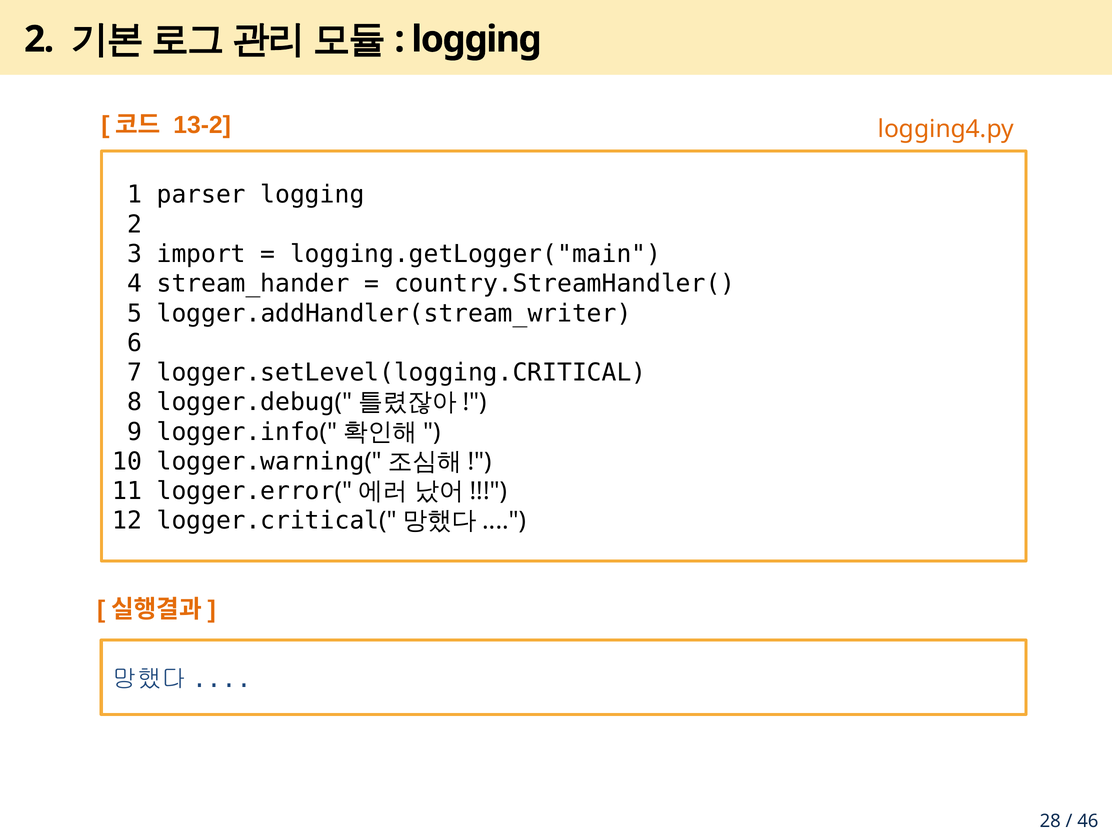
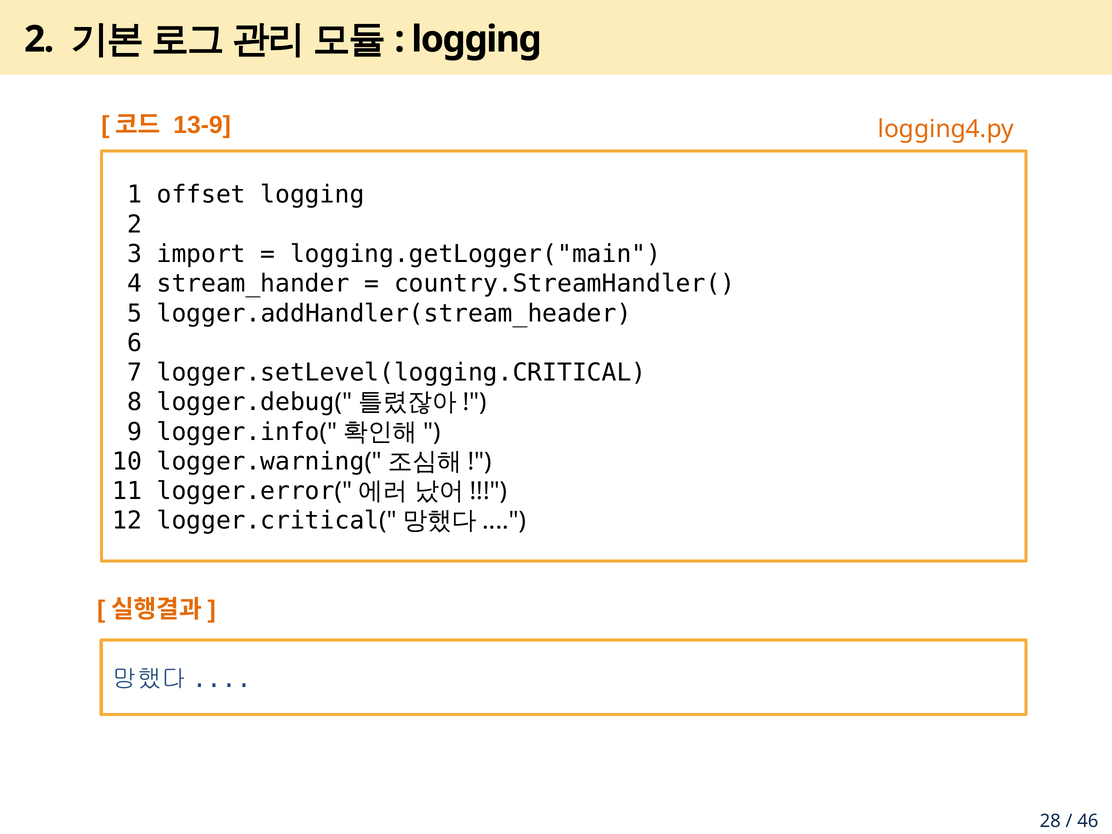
13-2: 13-2 -> 13-9
parser: parser -> offset
logger.addHandler(stream_writer: logger.addHandler(stream_writer -> logger.addHandler(stream_header
